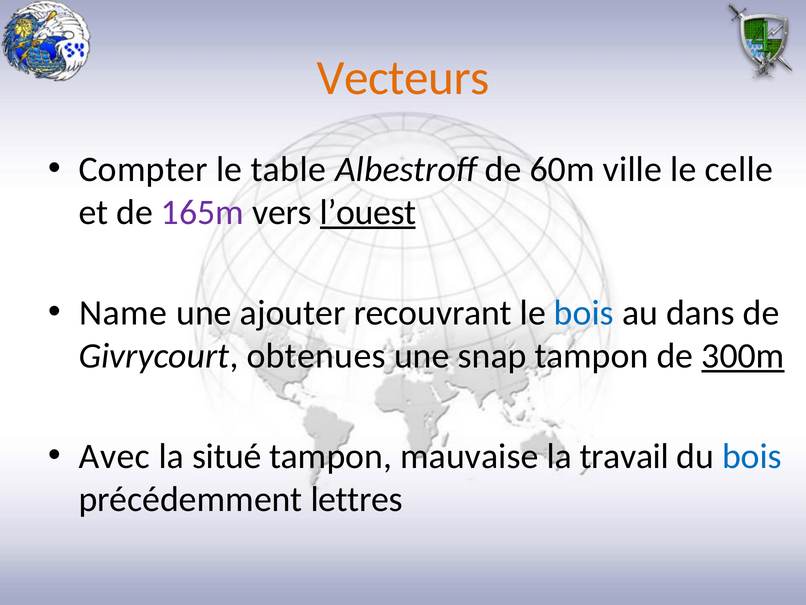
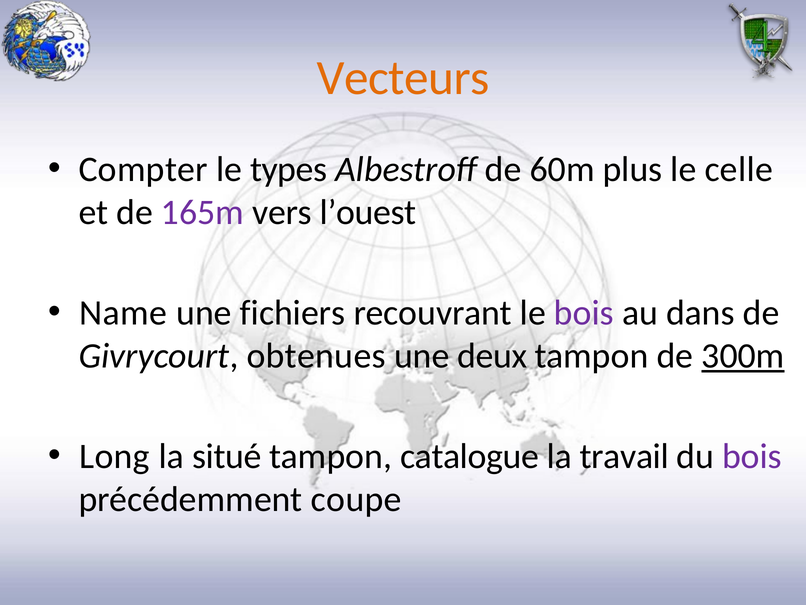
table: table -> types
ville: ville -> plus
l’ouest underline: present -> none
ajouter: ajouter -> fichiers
bois at (584, 313) colour: blue -> purple
snap: snap -> deux
Avec: Avec -> Long
mauvaise: mauvaise -> catalogue
bois at (752, 456) colour: blue -> purple
lettres: lettres -> coupe
